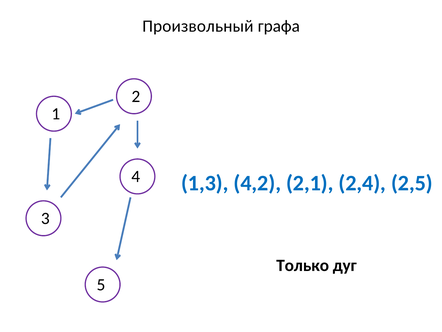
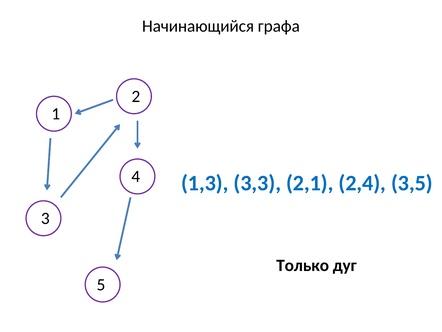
Произвольный: Произвольный -> Начинающийся
4,2: 4,2 -> 3,3
2,5: 2,5 -> 3,5
